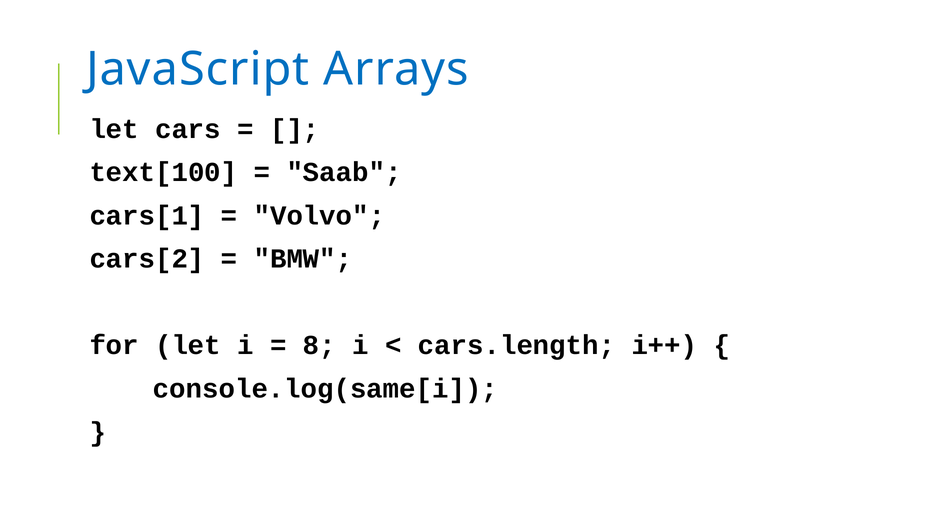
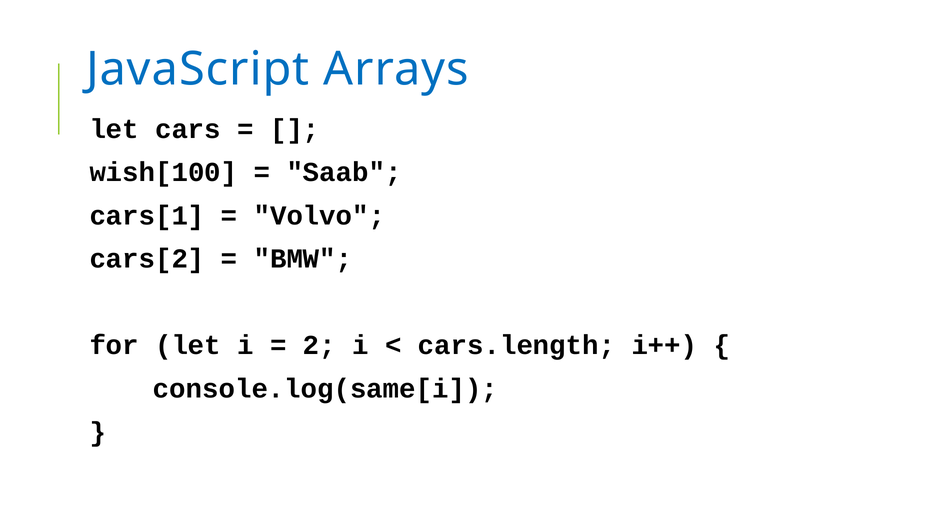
text[100: text[100 -> wish[100
8: 8 -> 2
